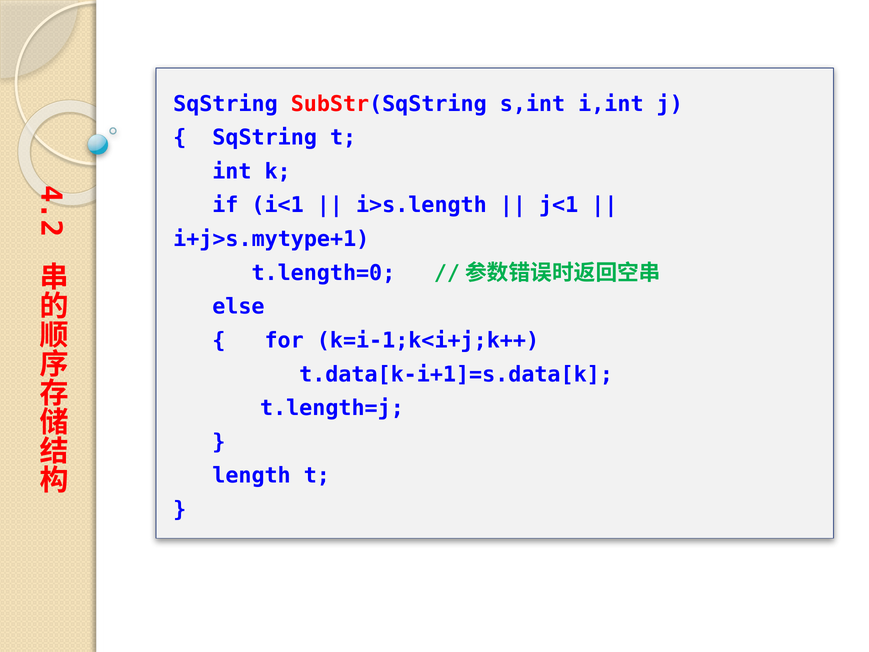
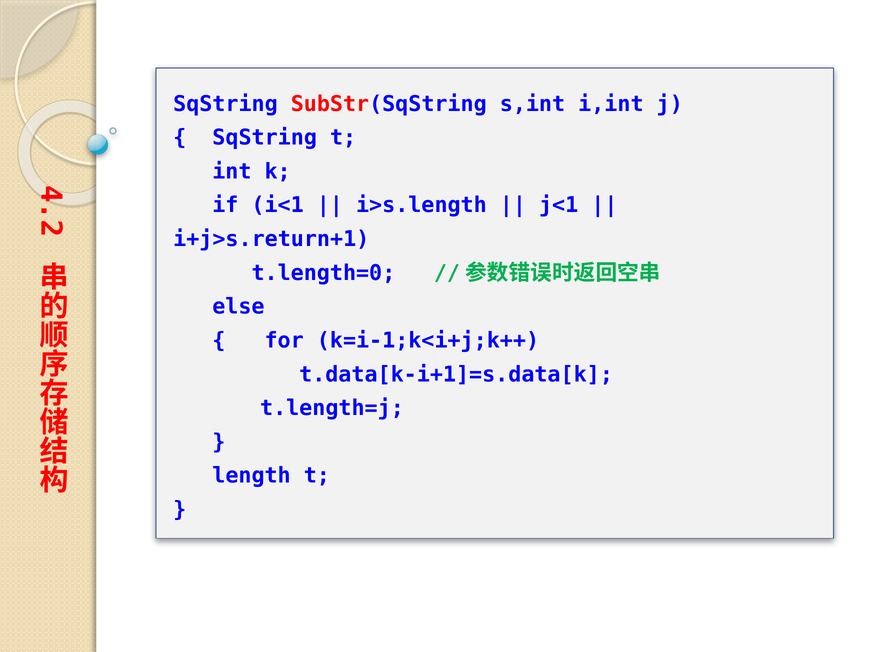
i+j>s.mytype+1: i+j>s.mytype+1 -> i+j>s.return+1
